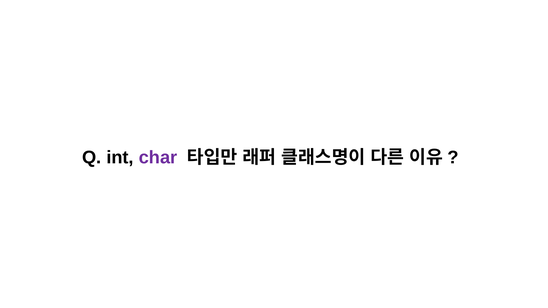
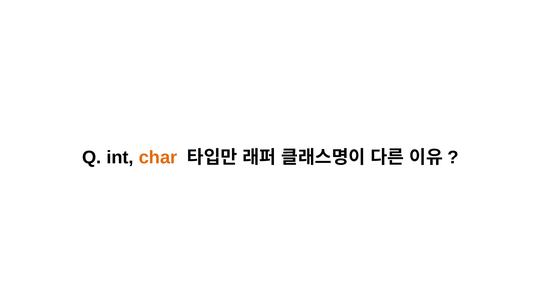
char colour: purple -> orange
